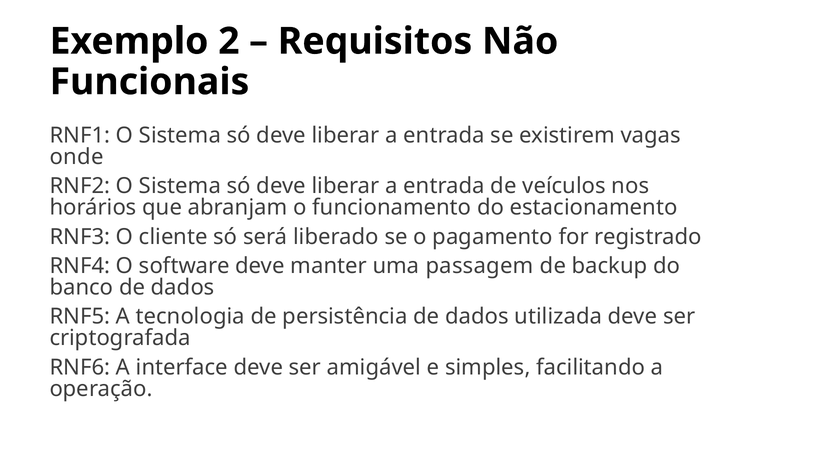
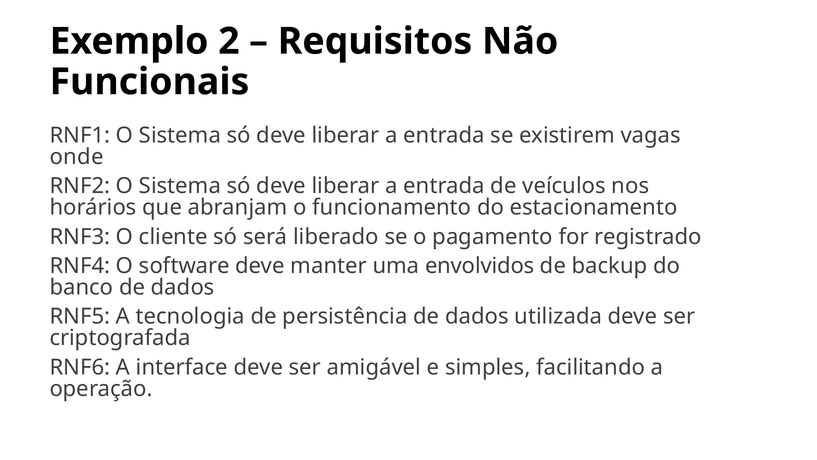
passagem: passagem -> envolvidos
